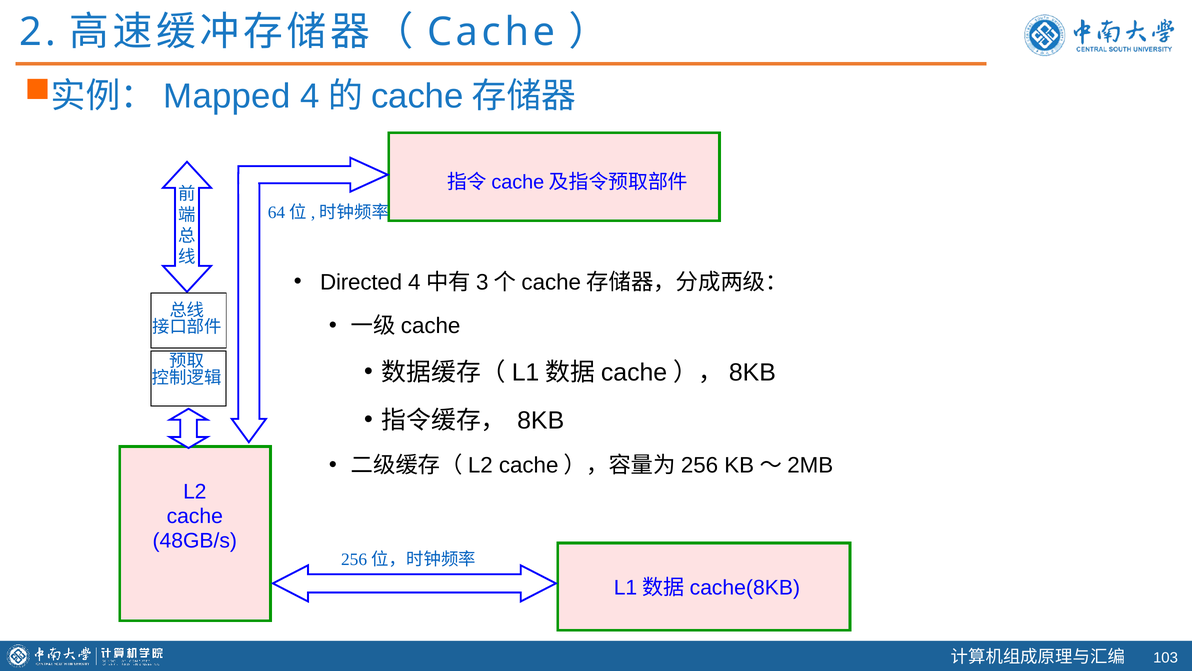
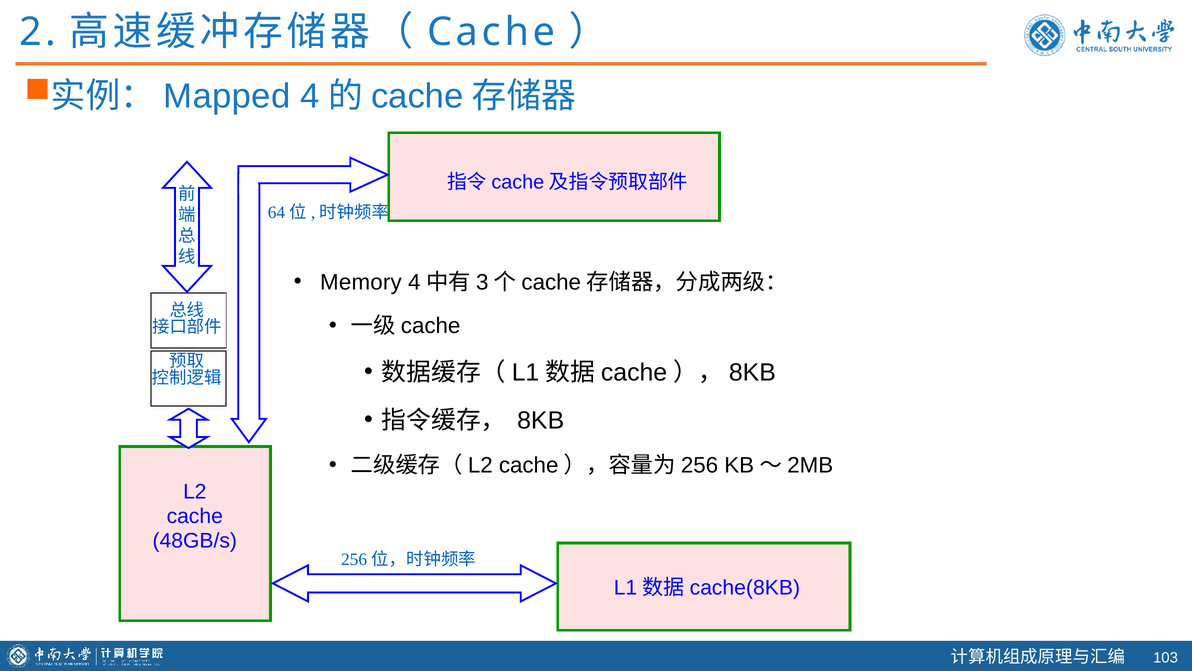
Directed: Directed -> Memory
